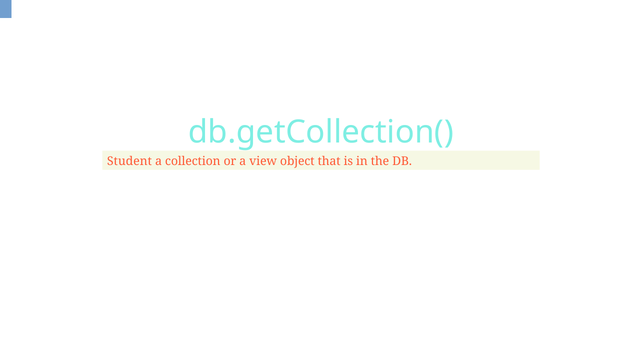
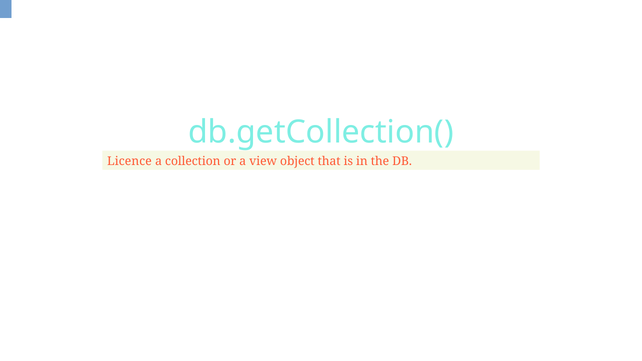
Student: Student -> Licence
